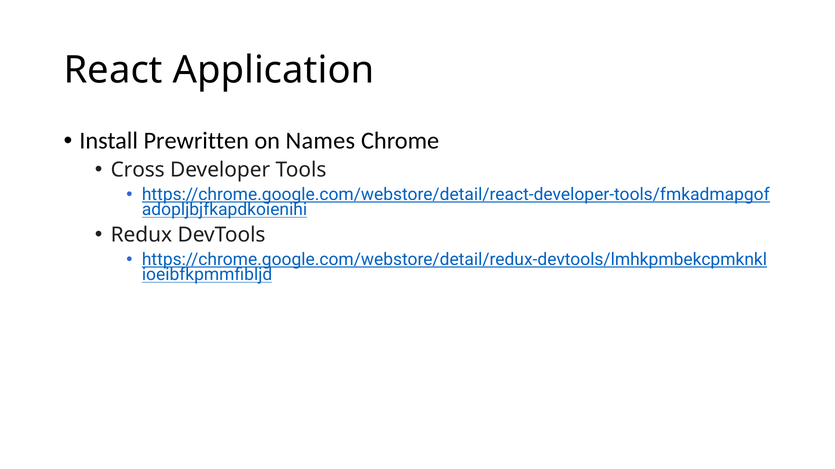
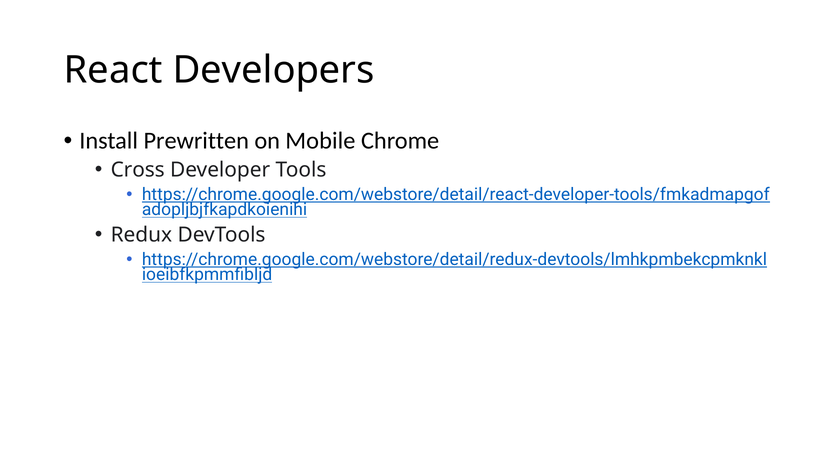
Application: Application -> Developers
Names: Names -> Mobile
